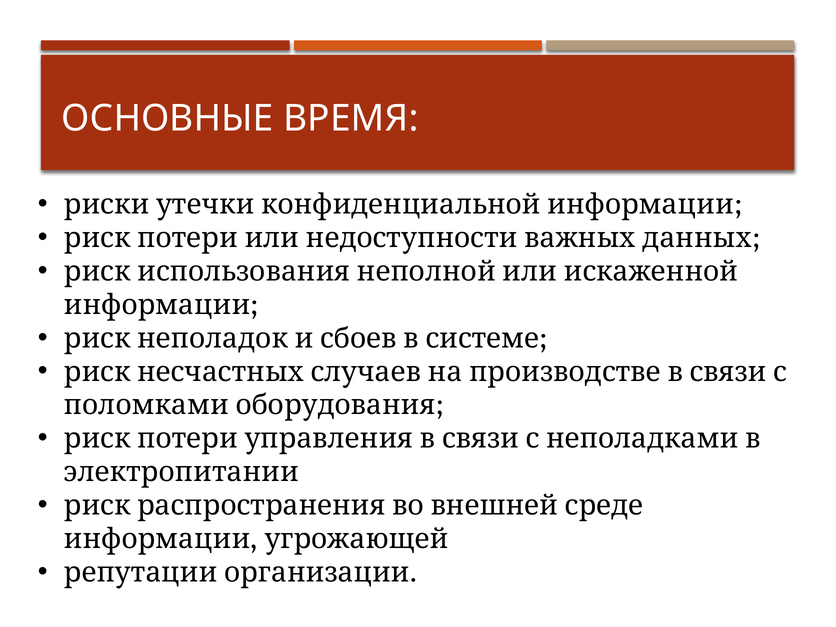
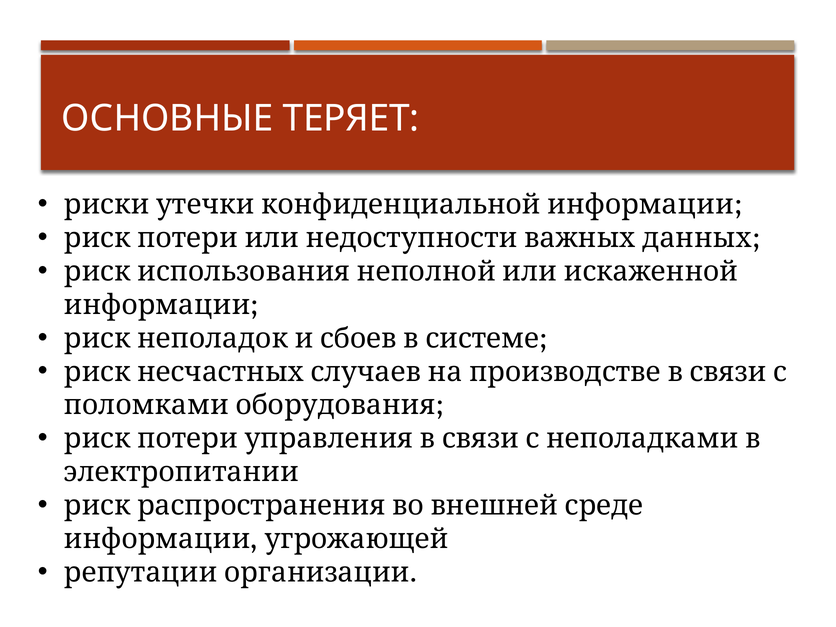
ВРЕМЯ: ВРЕМЯ -> ТЕРЯЕТ
